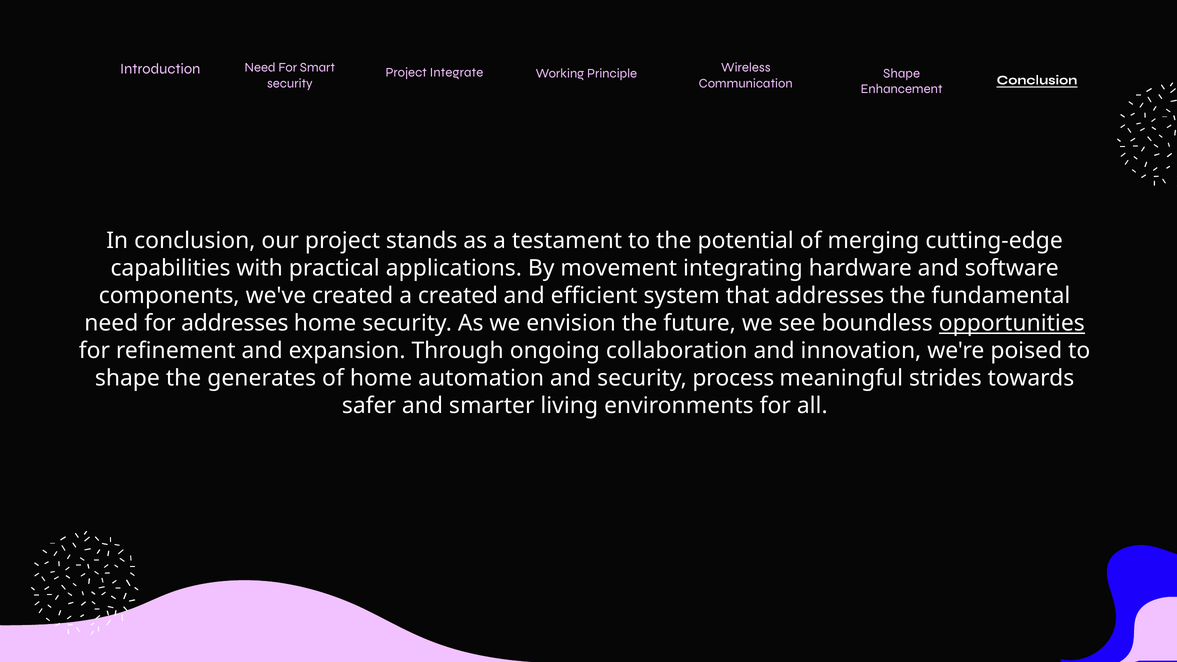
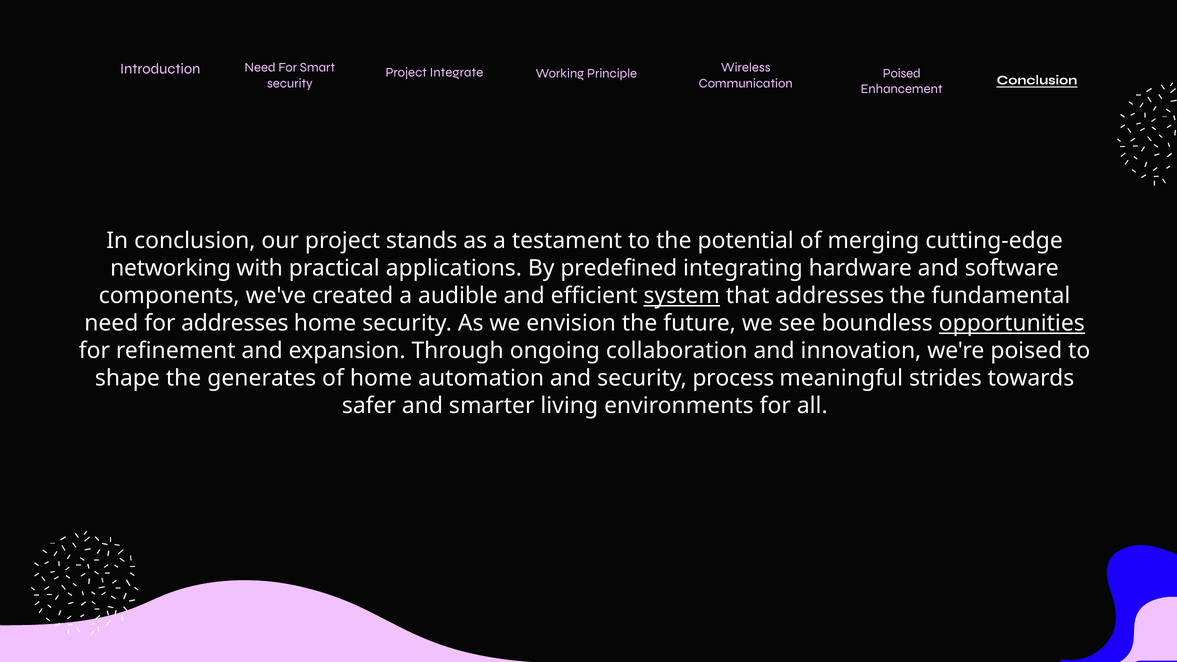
Shape at (902, 73): Shape -> Poised
capabilities: capabilities -> networking
movement: movement -> predefined
a created: created -> audible
system underline: none -> present
